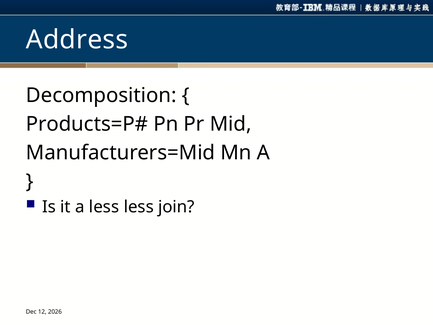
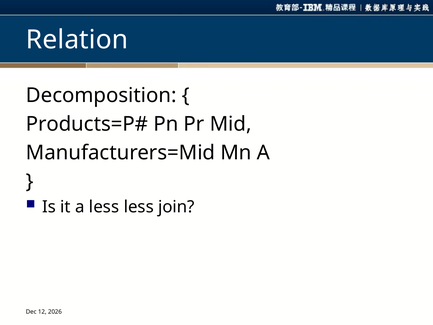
Address: Address -> Relation
